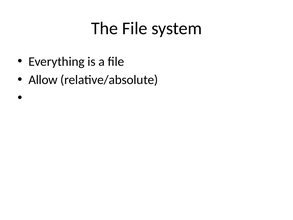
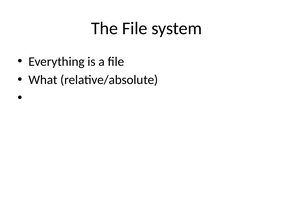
Allow: Allow -> What
